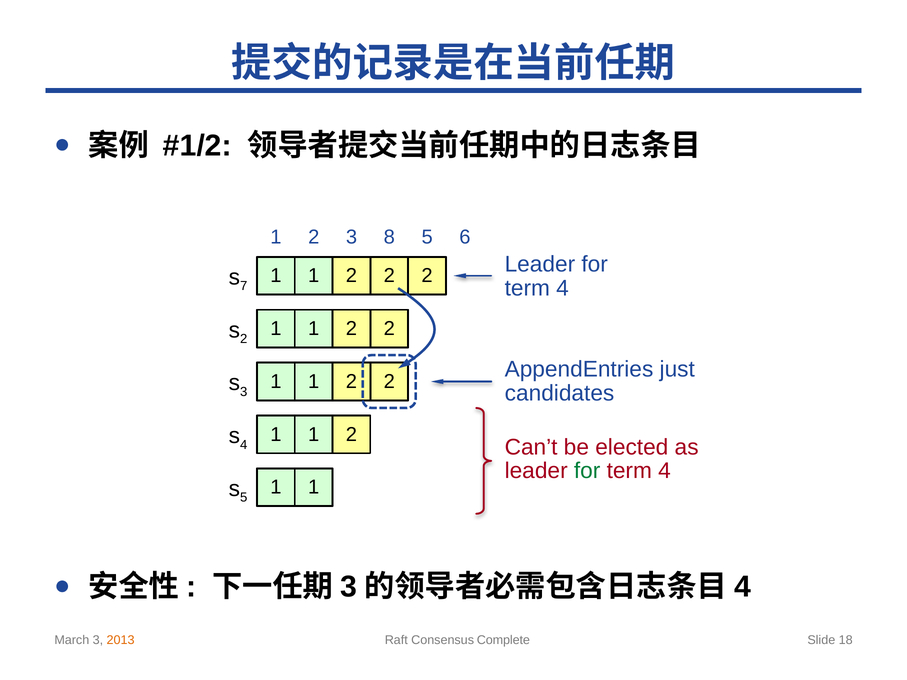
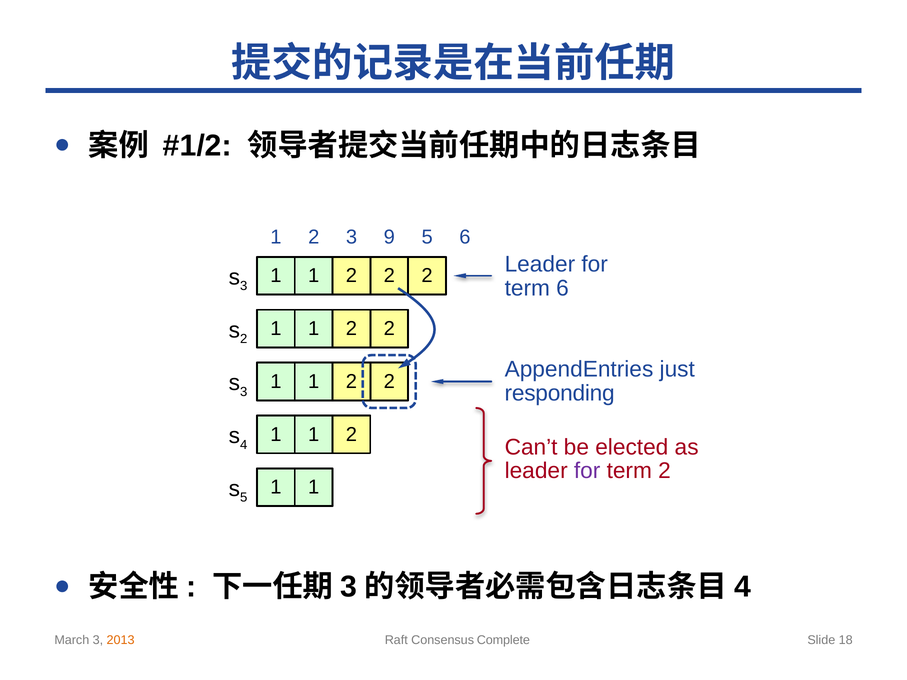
8: 8 -> 9
7 at (244, 286): 7 -> 3
4 at (563, 288): 4 -> 6
candidates: candidates -> responding
for at (587, 471) colour: green -> purple
4 at (665, 471): 4 -> 2
